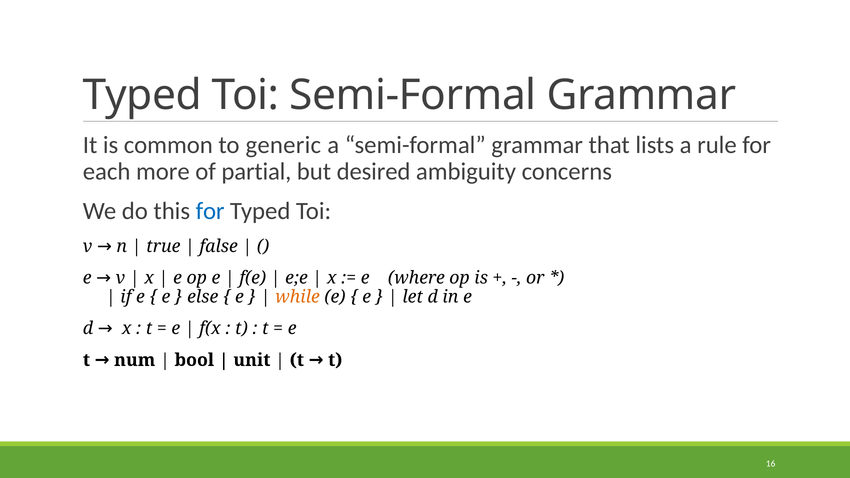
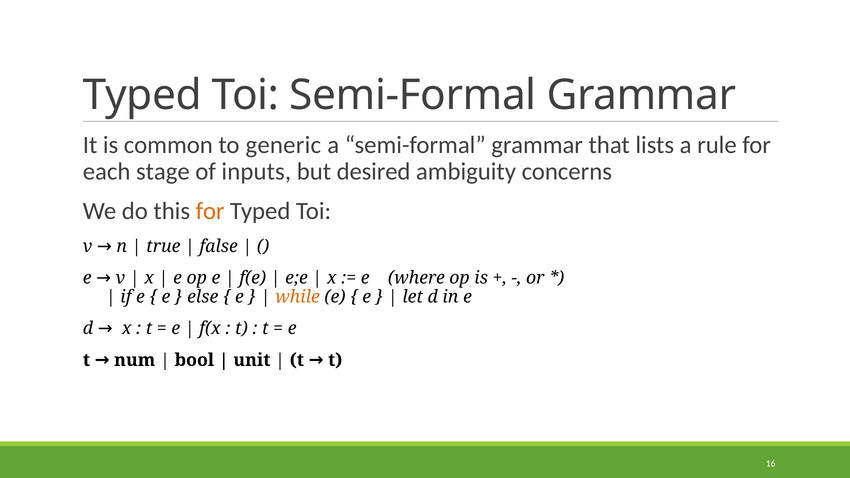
more: more -> stage
partial: partial -> inputs
for at (210, 211) colour: blue -> orange
